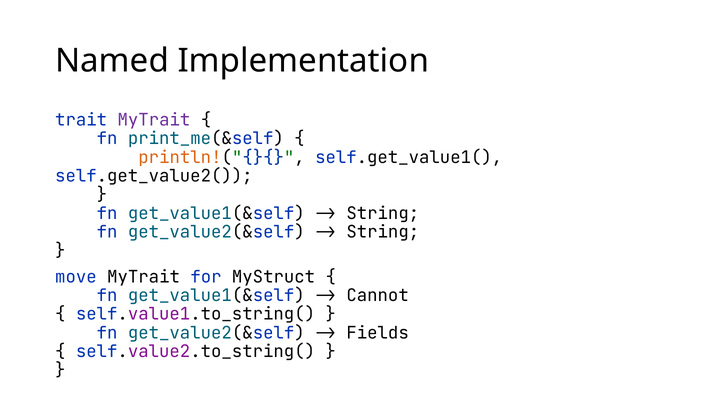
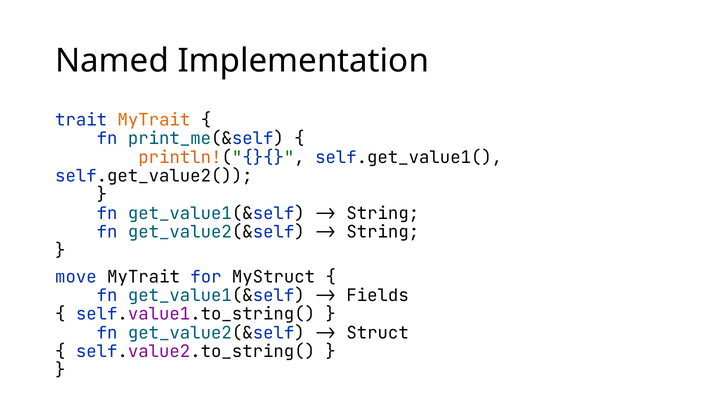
MyTrait at (154, 120) colour: purple -> orange
Cannot: Cannot -> Fields
Fields: Fields -> Struct
